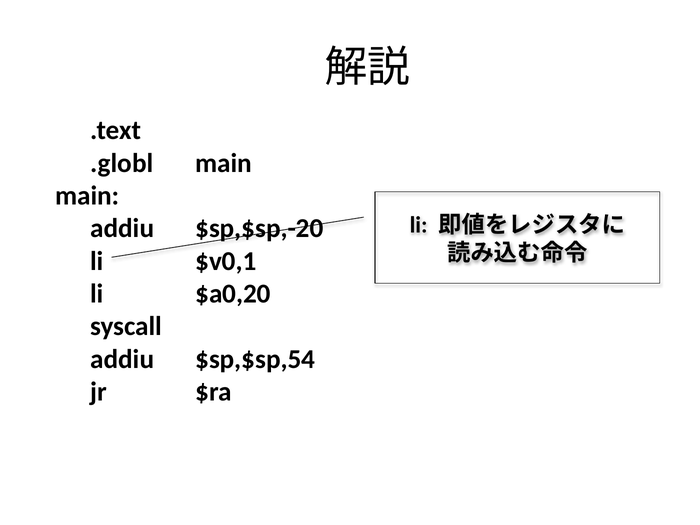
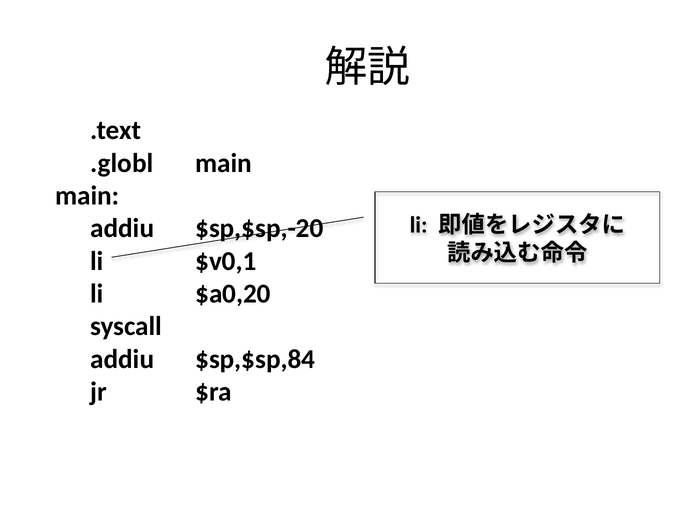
$sp,$sp,54: $sp,$sp,54 -> $sp,$sp,84
